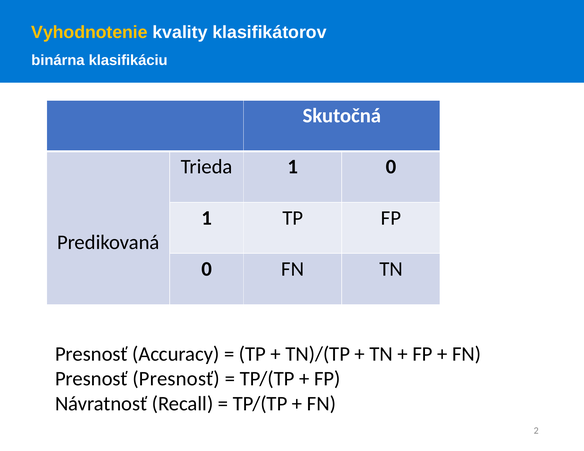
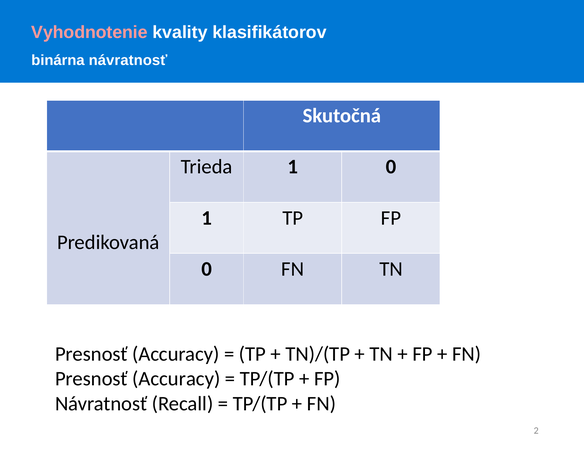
Vyhodnotenie colour: yellow -> pink
binárna klasifikáciu: klasifikáciu -> návratnosť
Presnosť at (176, 379): Presnosť -> Accuracy
